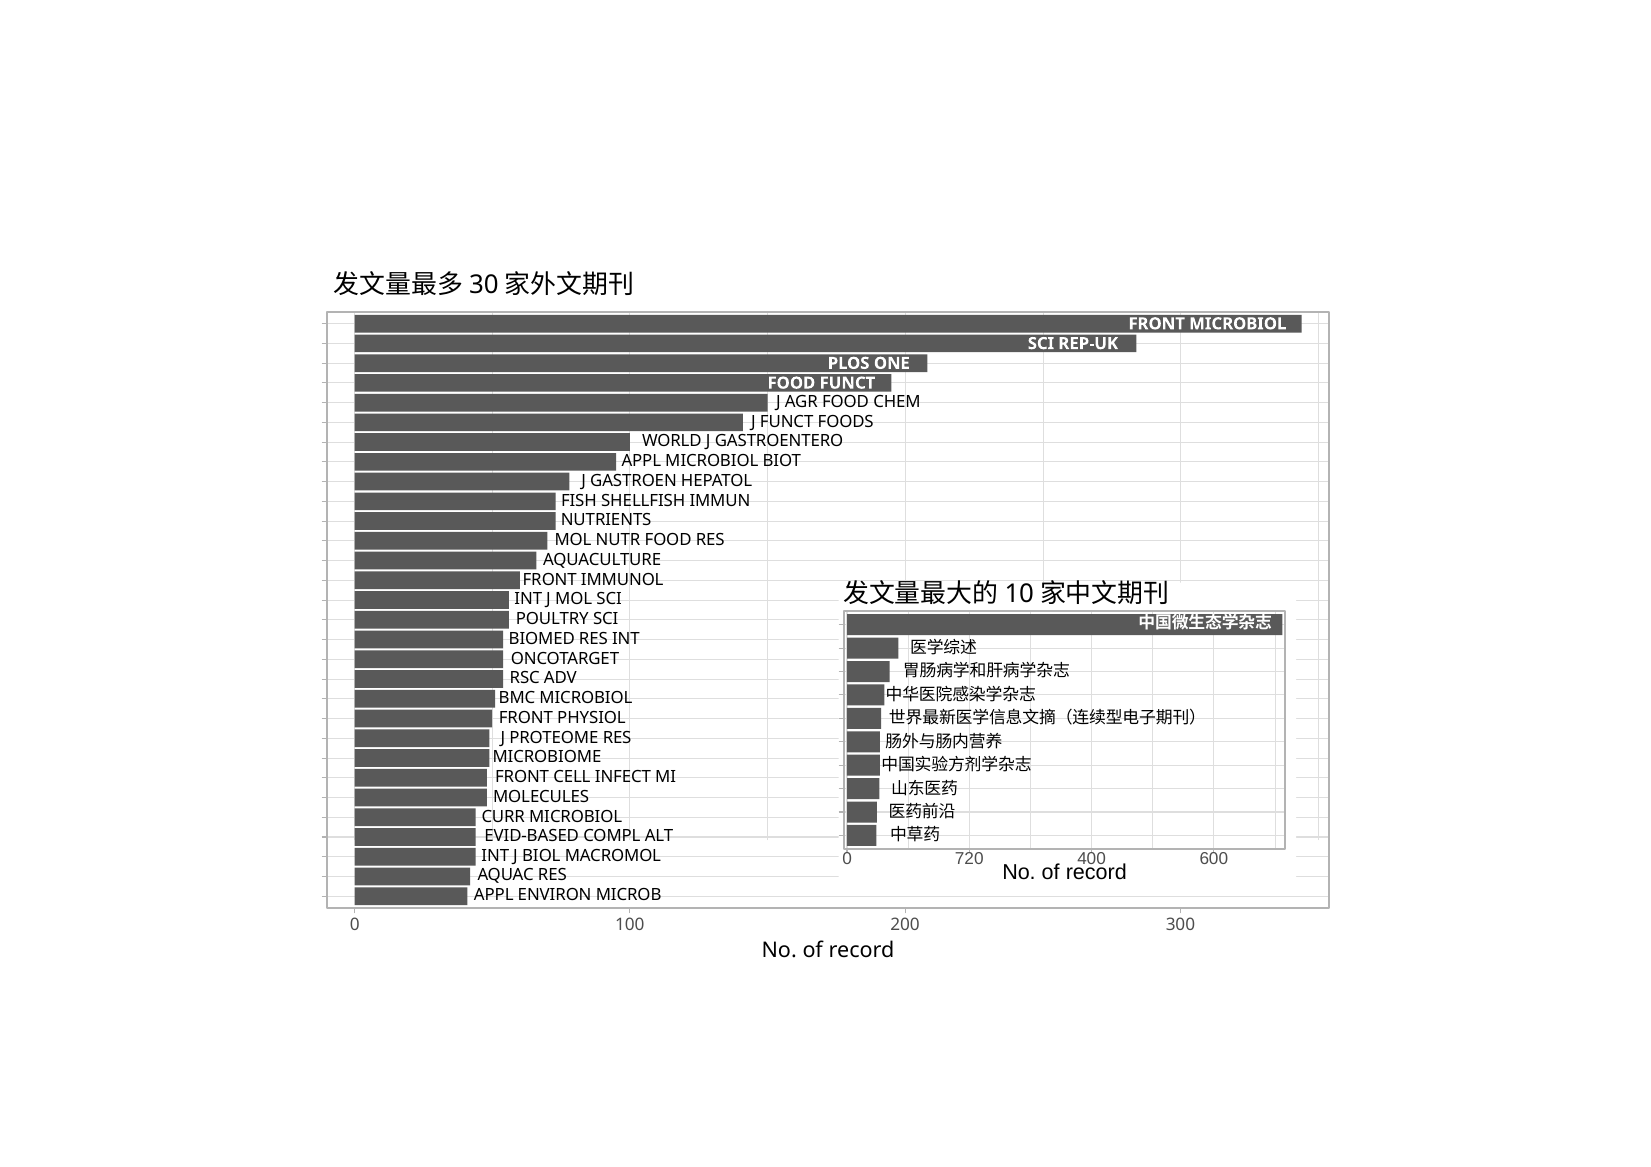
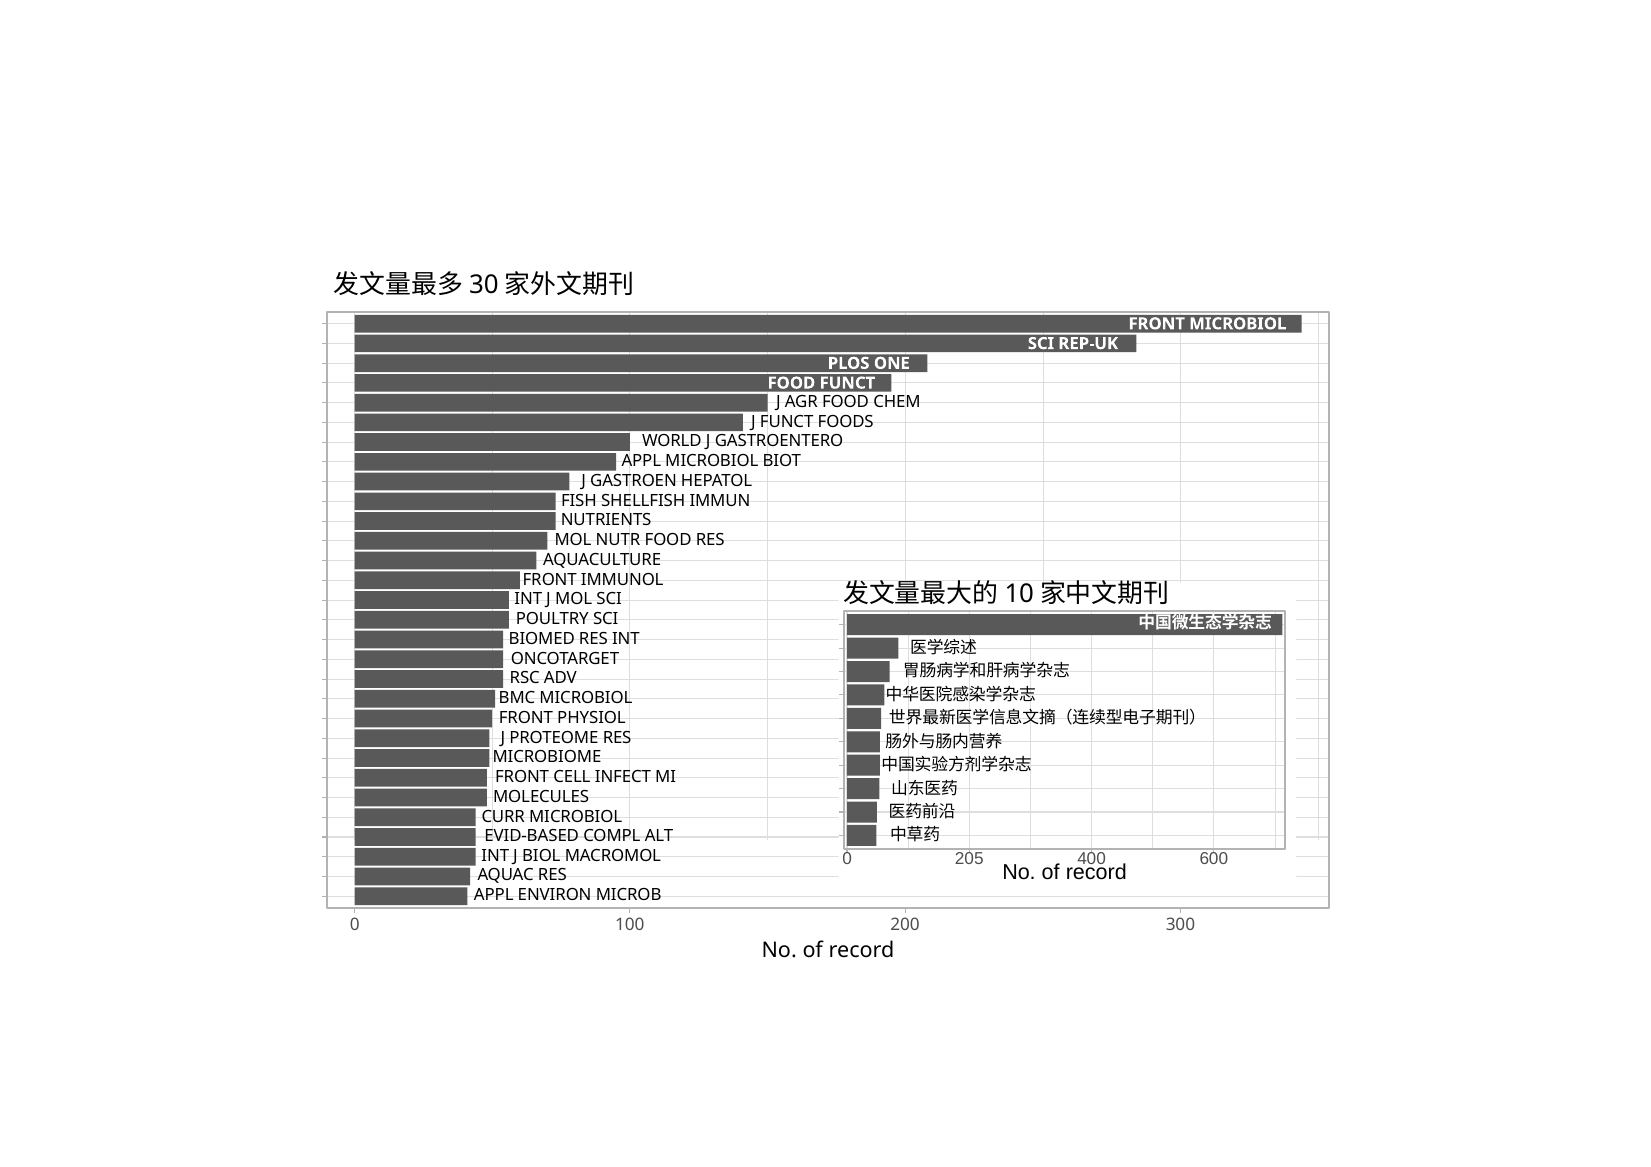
720: 720 -> 205
